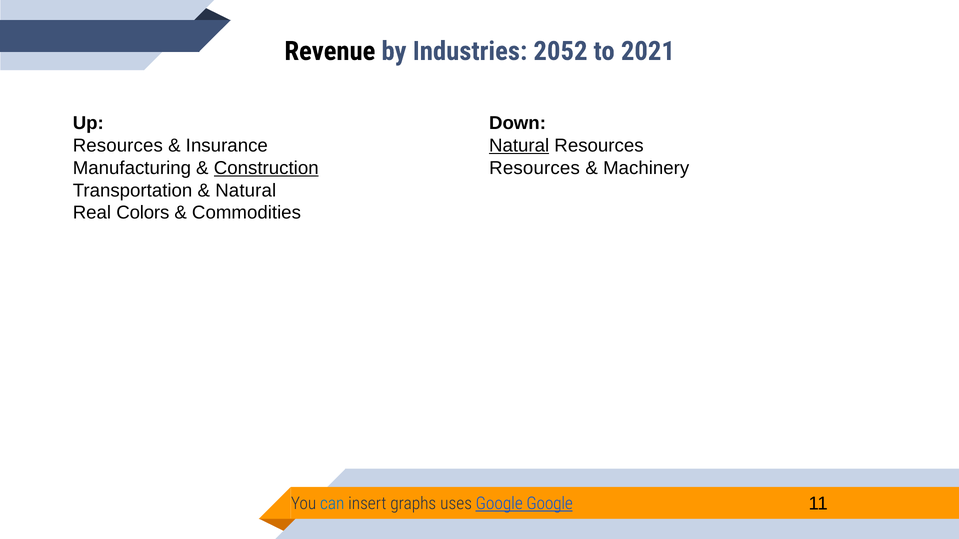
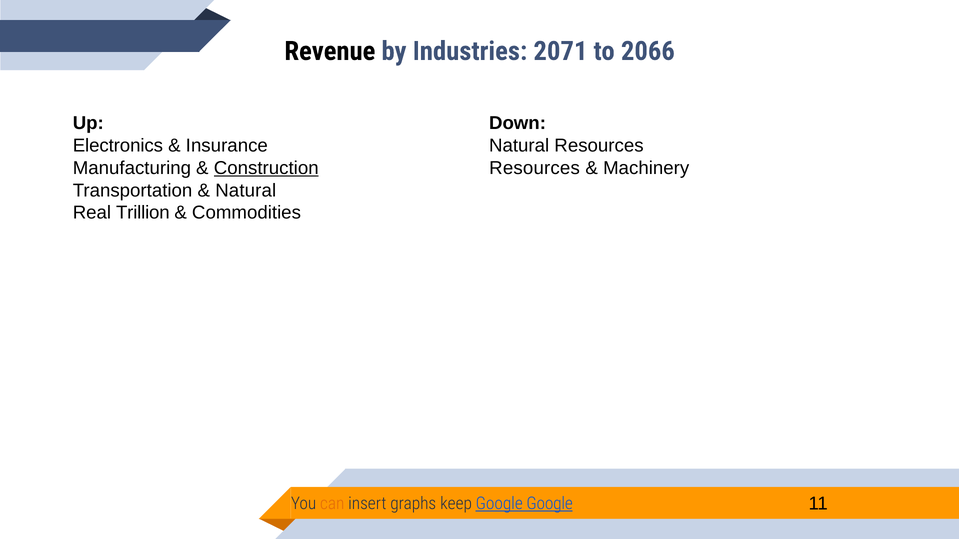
2052: 2052 -> 2071
2021: 2021 -> 2066
Resources at (118, 146): Resources -> Electronics
Natural at (519, 146) underline: present -> none
Colors: Colors -> Trillion
can colour: blue -> orange
uses: uses -> keep
